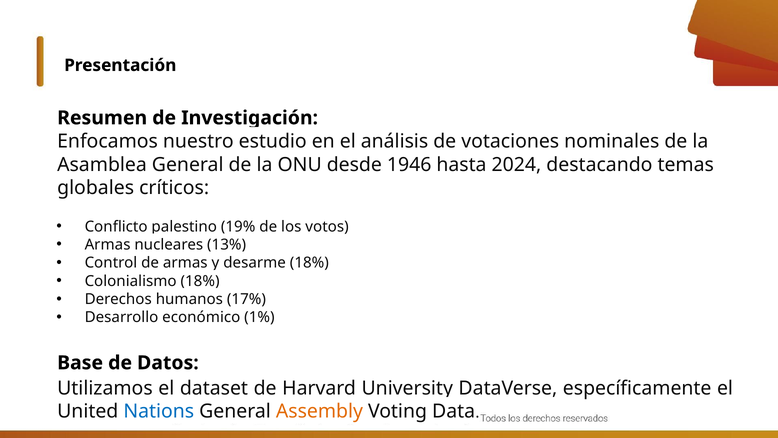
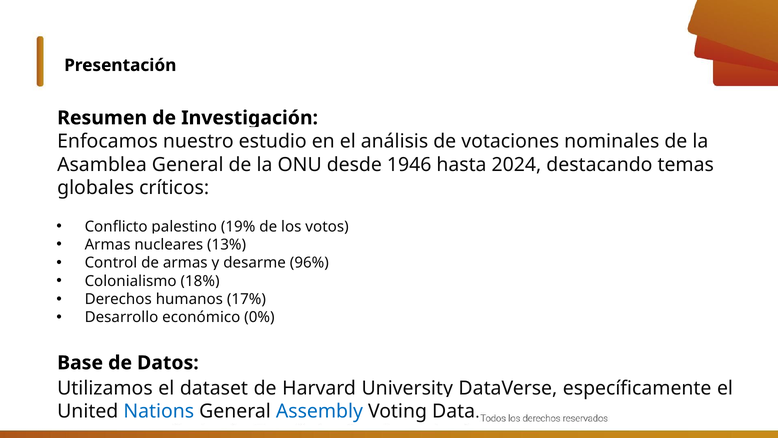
desarme 18%: 18% -> 96%
1%: 1% -> 0%
Assembly colour: orange -> blue
